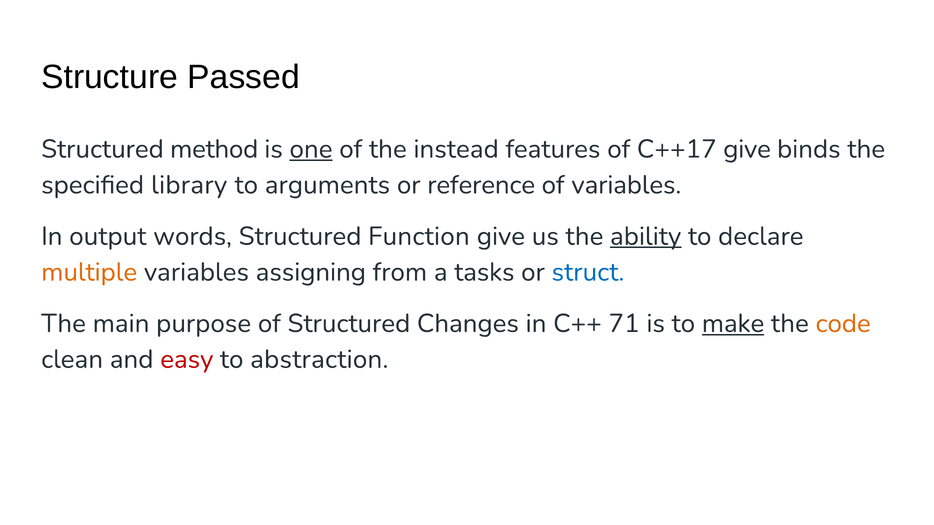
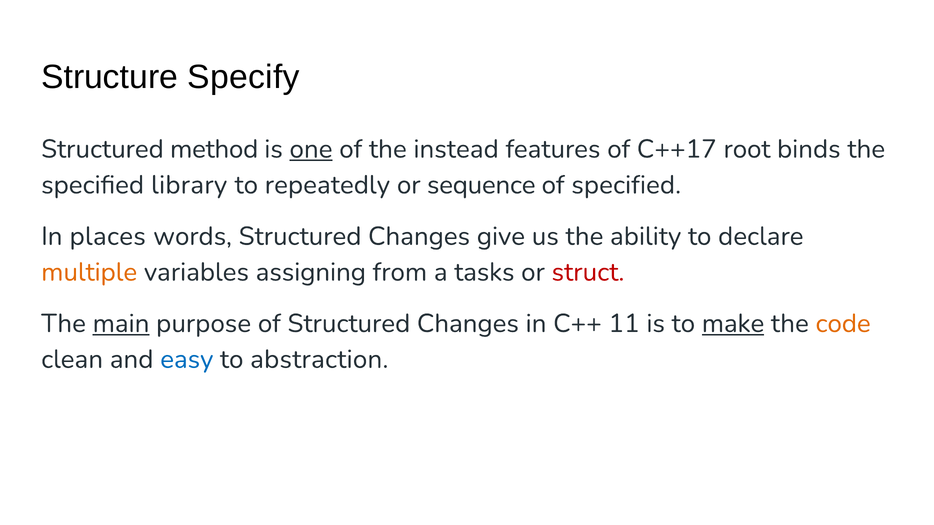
Passed: Passed -> Specify
C++17 give: give -> root
arguments: arguments -> repeatedly
reference: reference -> sequence
of variables: variables -> specified
output: output -> places
words Structured Function: Function -> Changes
ability underline: present -> none
struct colour: blue -> red
main underline: none -> present
71: 71 -> 11
easy colour: red -> blue
